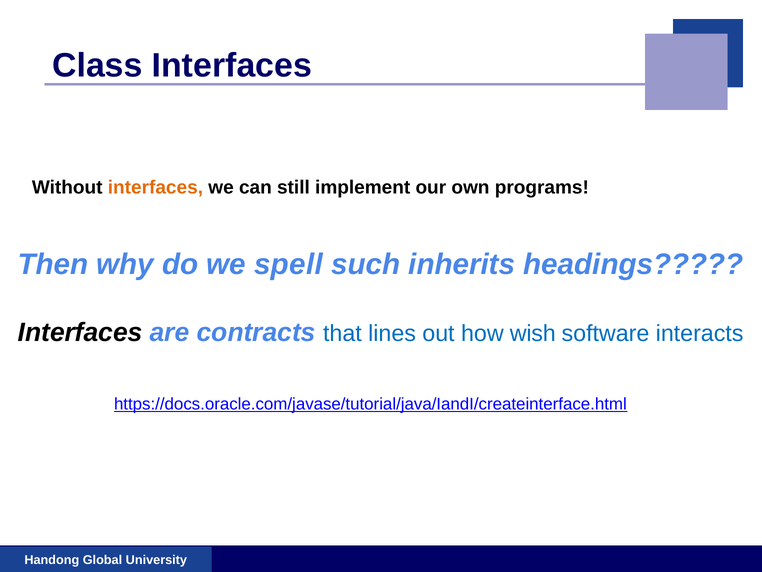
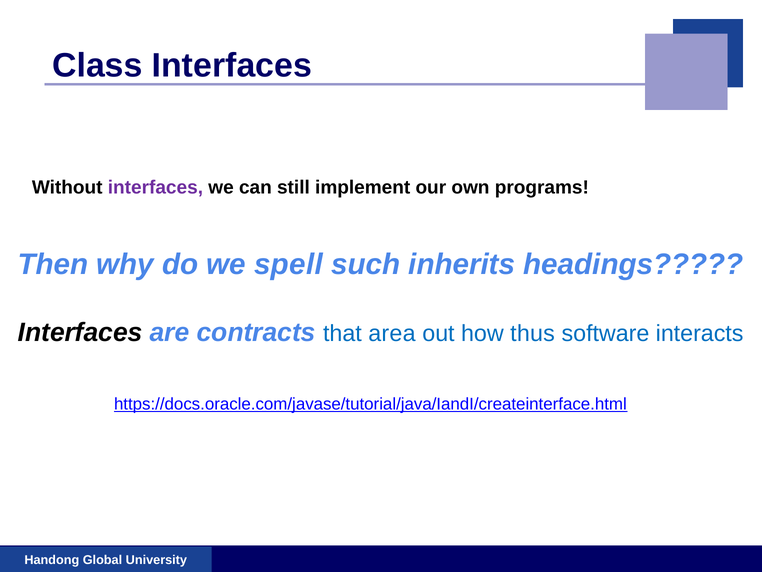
interfaces at (155, 187) colour: orange -> purple
lines: lines -> area
wish: wish -> thus
